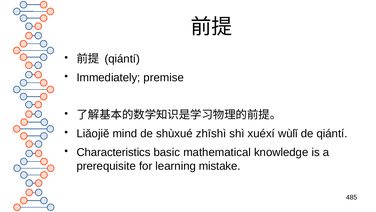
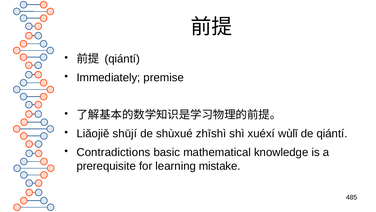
mind: mind -> shūjí
Characteristics: Characteristics -> Contradictions
